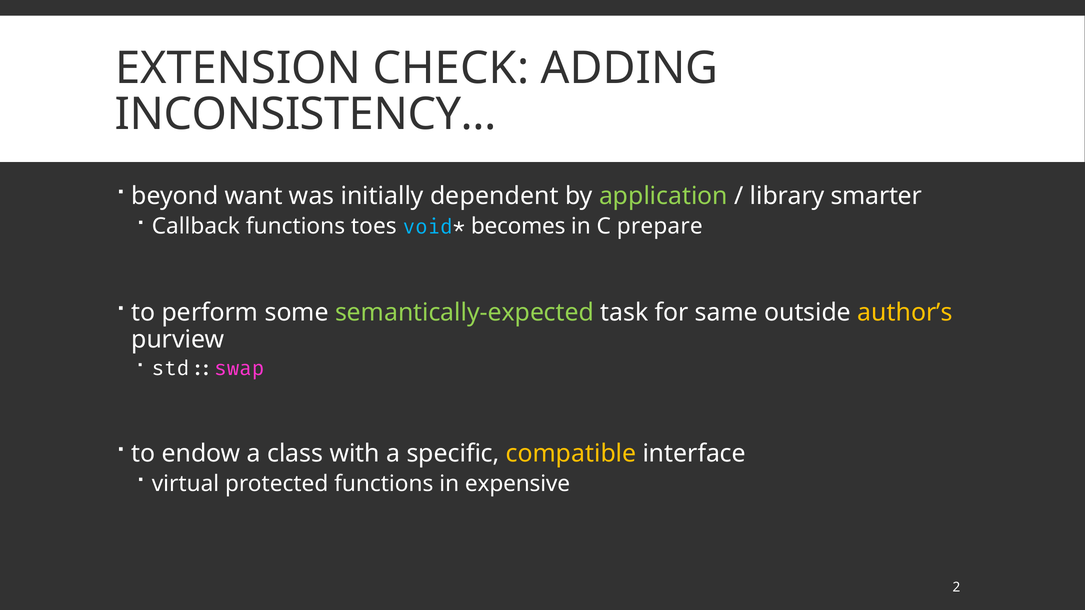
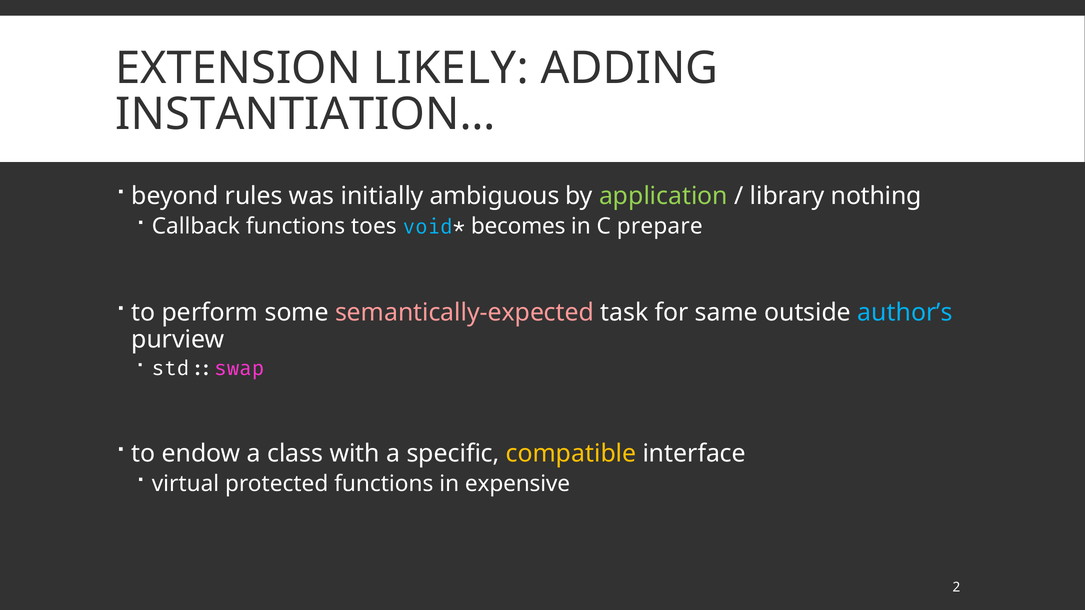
CHECK: CHECK -> LIKELY
INCONSISTENCY…: INCONSISTENCY… -> INSTANTIATION…
want: want -> rules
dependent: dependent -> ambiguous
smarter: smarter -> nothing
semantically-expected colour: light green -> pink
author’s colour: yellow -> light blue
